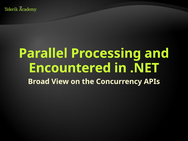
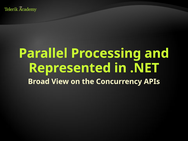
Encountered: Encountered -> Represented
